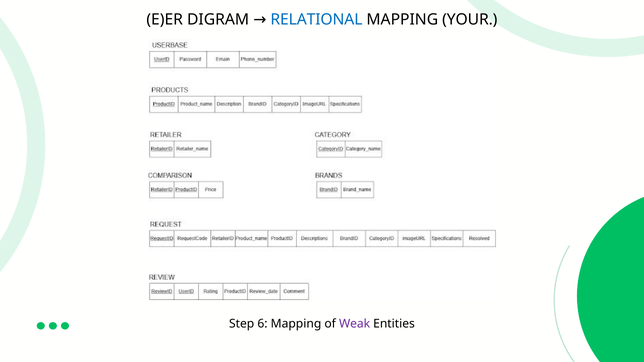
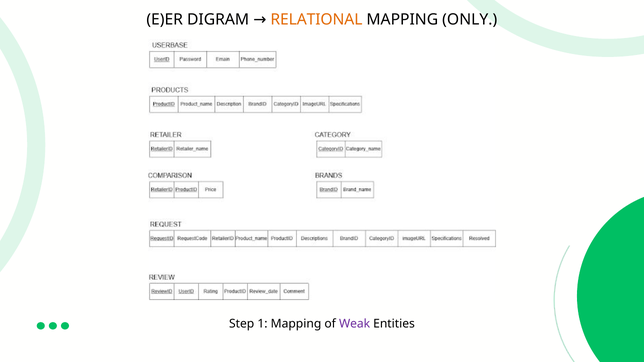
RELATIONAL colour: blue -> orange
YOUR: YOUR -> ONLY
6: 6 -> 1
